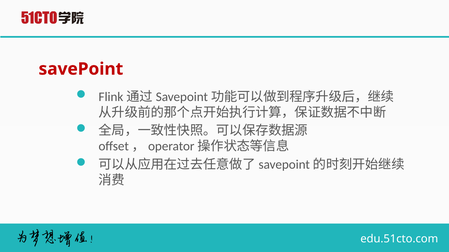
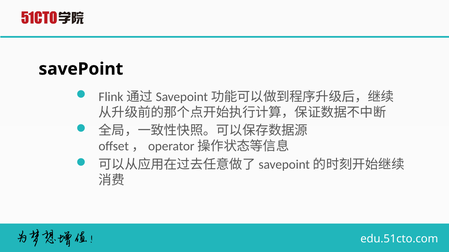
savePoint colour: red -> black
